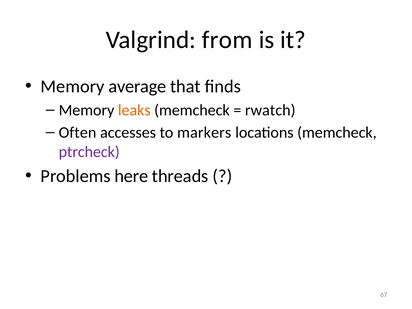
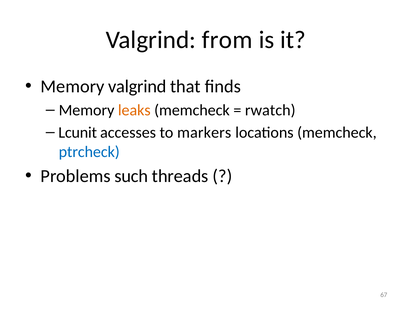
Memory average: average -> valgrind
Often: Often -> Lcunit
ptrcheck colour: purple -> blue
here: here -> such
